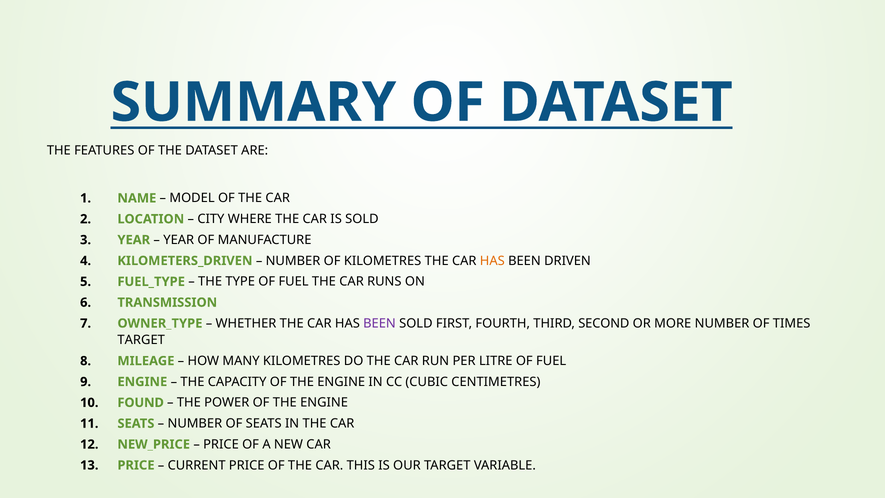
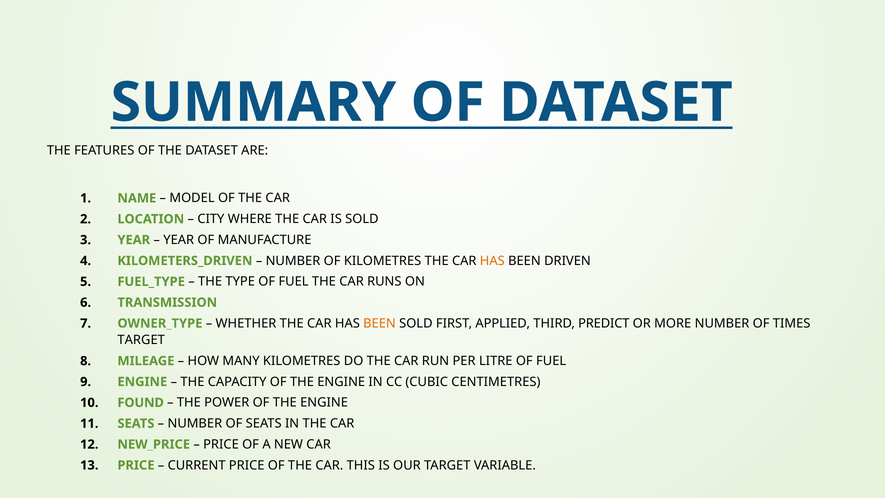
BEEN at (379, 323) colour: purple -> orange
FOURTH: FOURTH -> APPLIED
SECOND: SECOND -> PREDICT
